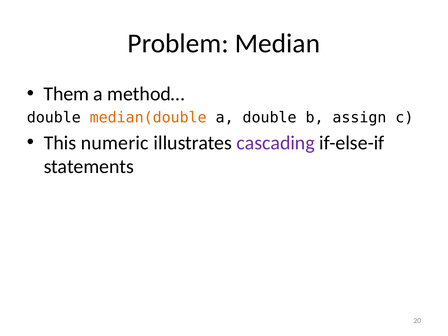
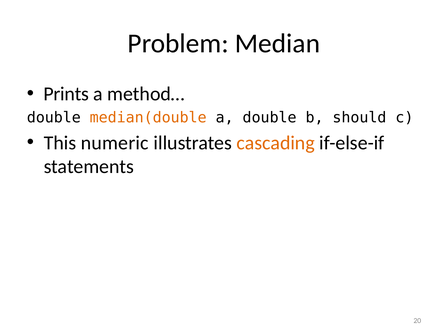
Them: Them -> Prints
assign: assign -> should
cascading colour: purple -> orange
